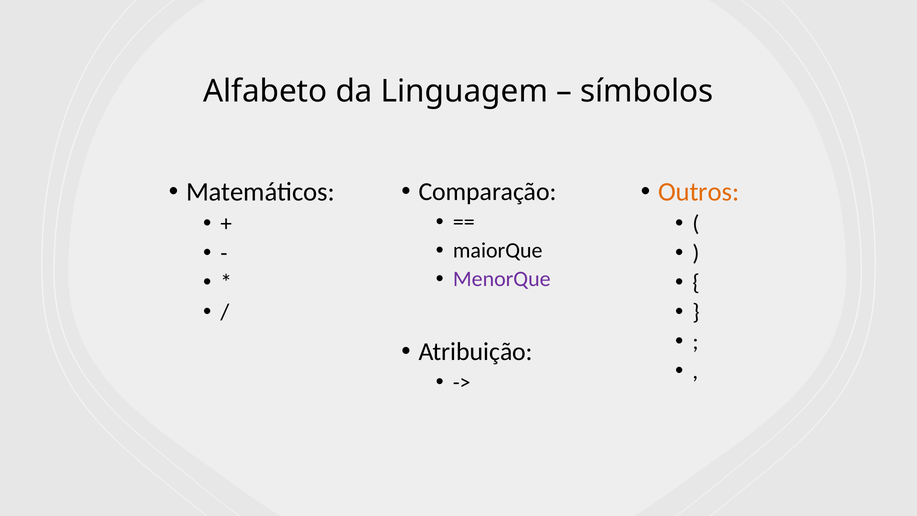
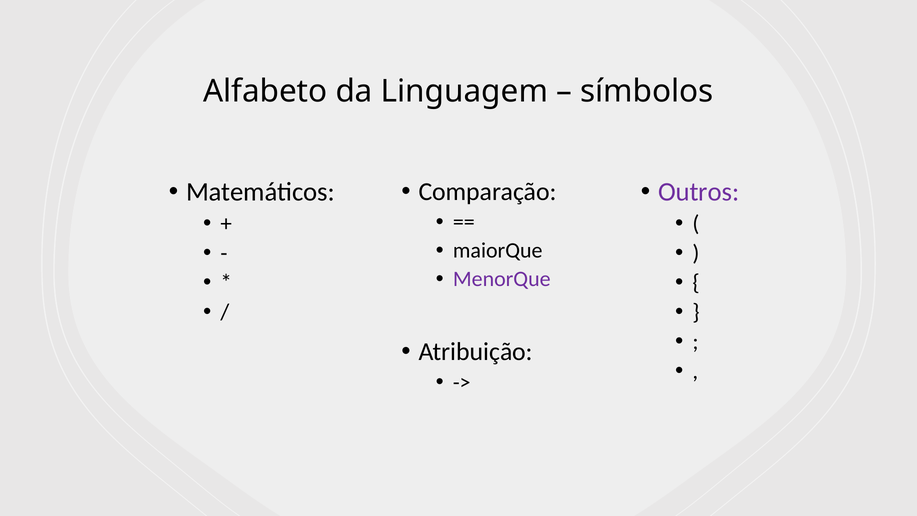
Outros colour: orange -> purple
